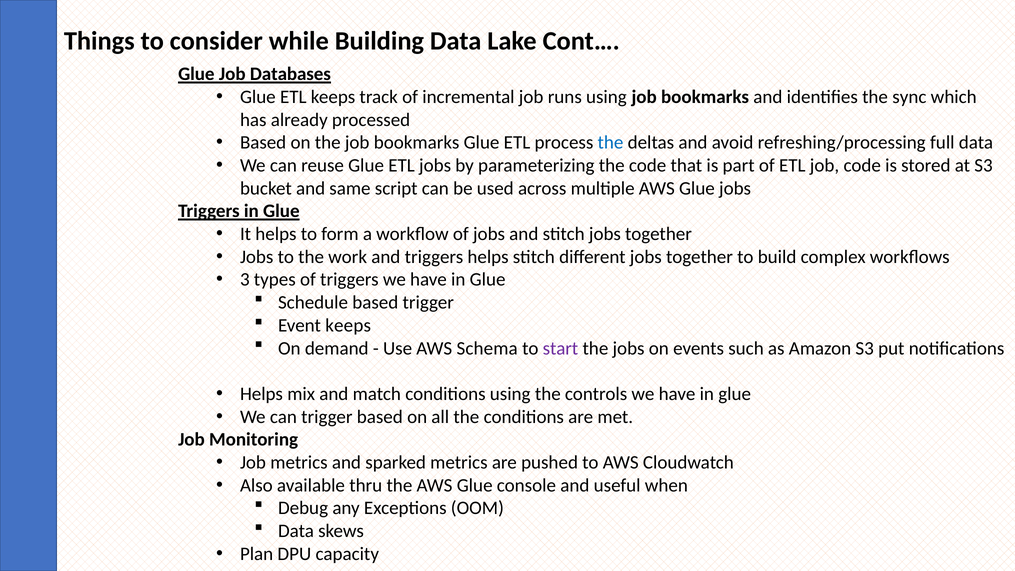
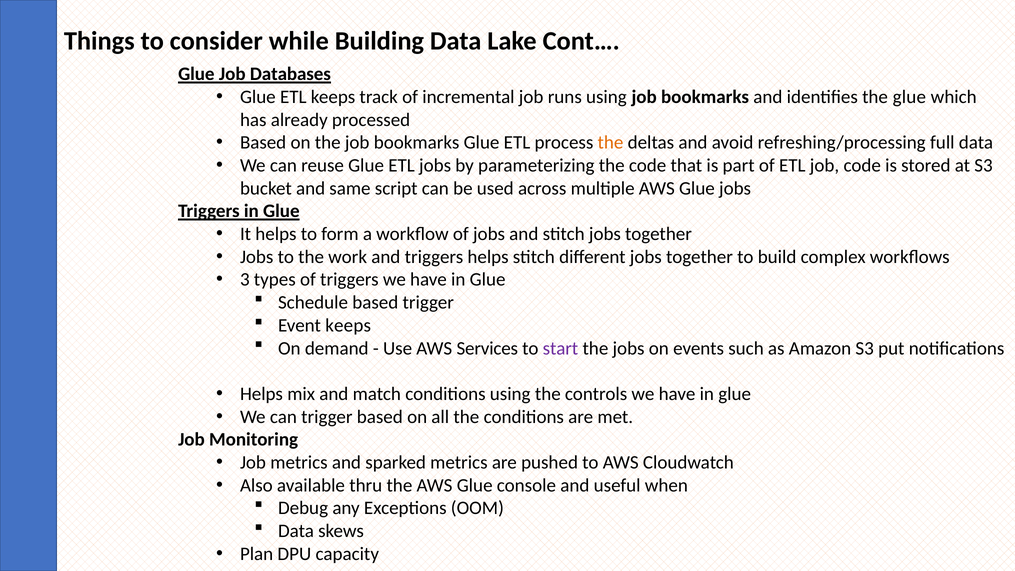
the sync: sync -> glue
the at (610, 143) colour: blue -> orange
Schema: Schema -> Services
